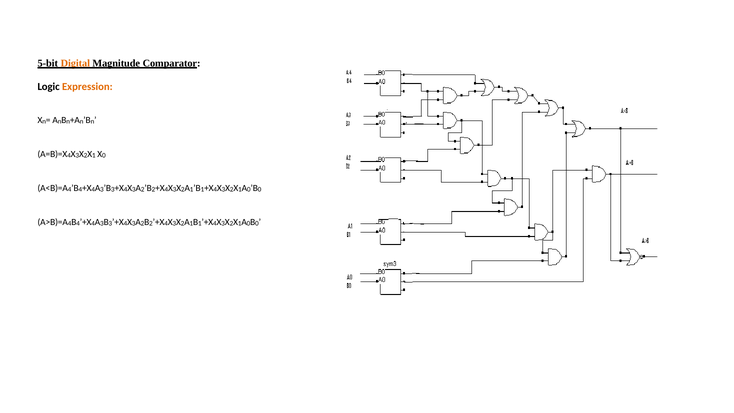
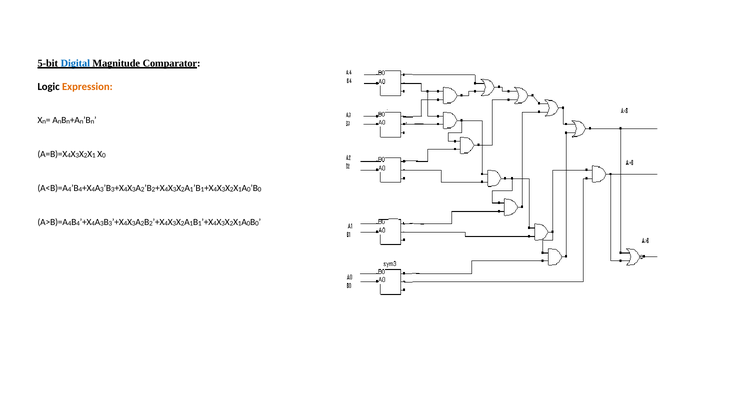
Digital colour: orange -> blue
